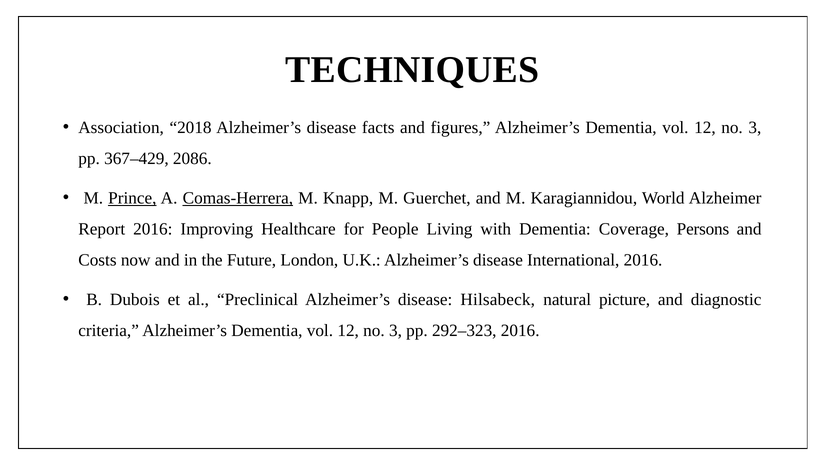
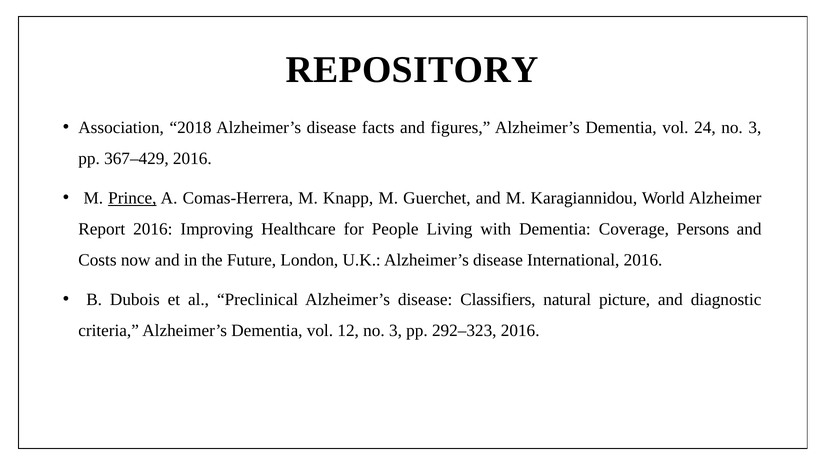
TECHNIQUES: TECHNIQUES -> REPOSITORY
12 at (705, 128): 12 -> 24
367–429 2086: 2086 -> 2016
Comas-Herrera underline: present -> none
Hilsabeck: Hilsabeck -> Classifiers
